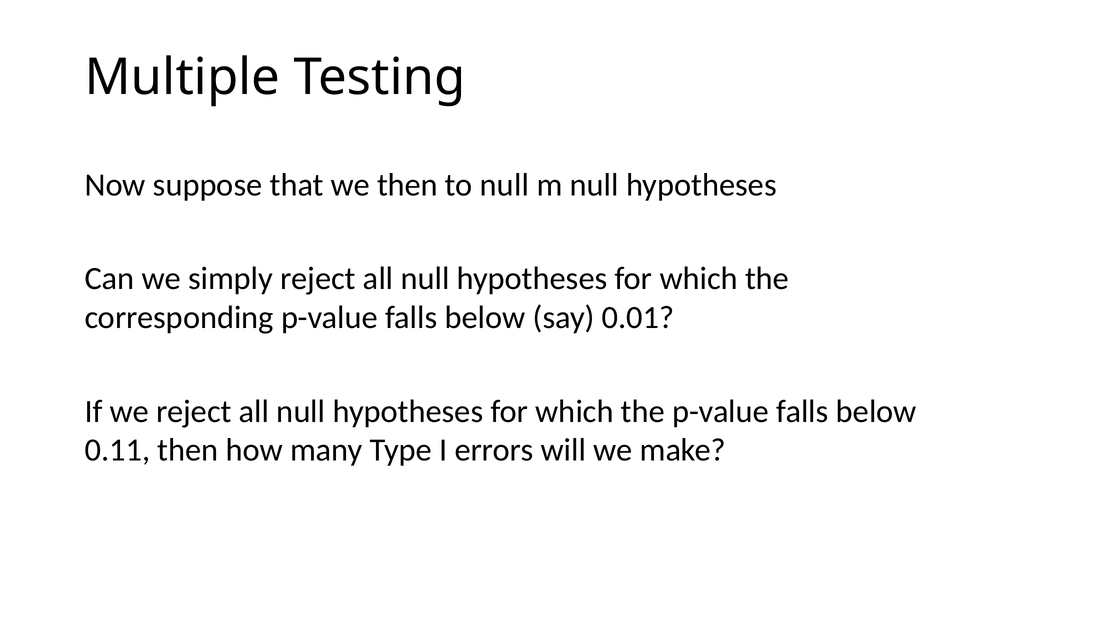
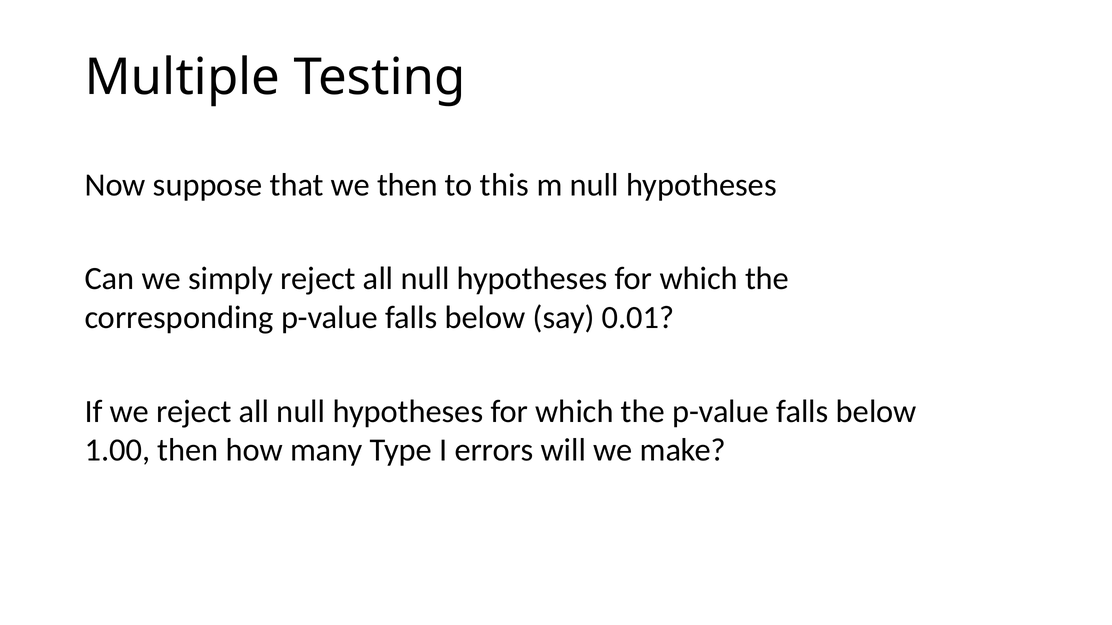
to null: null -> this
0.11: 0.11 -> 1.00
